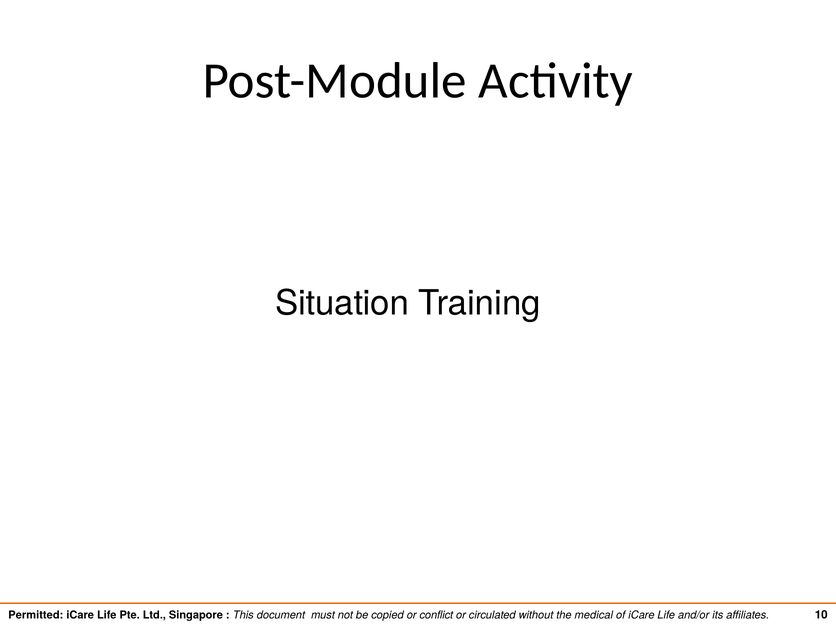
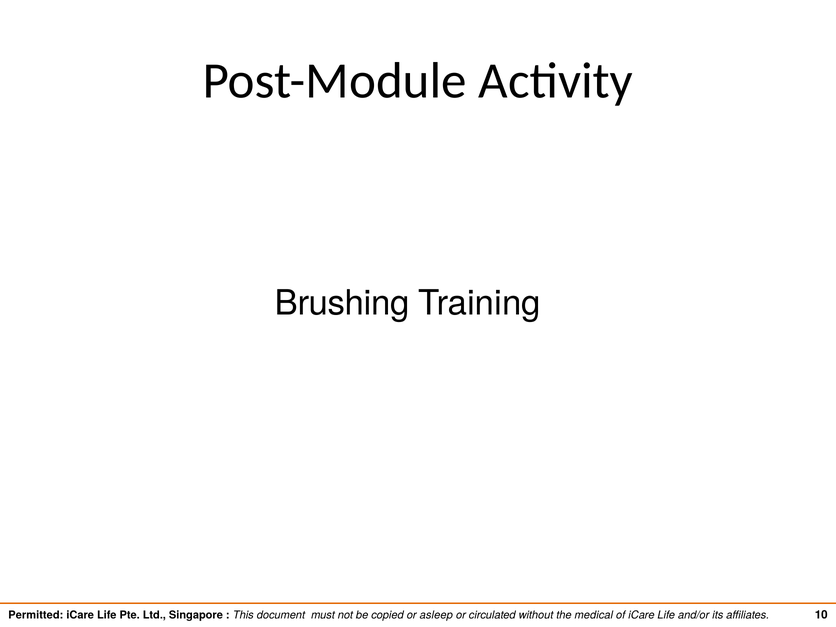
Situation: Situation -> Brushing
conflict: conflict -> asleep
